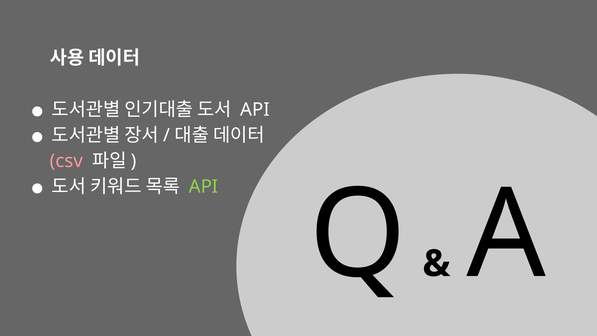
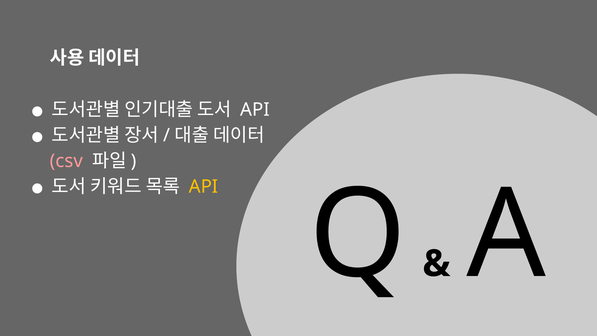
API at (204, 187) colour: light green -> yellow
